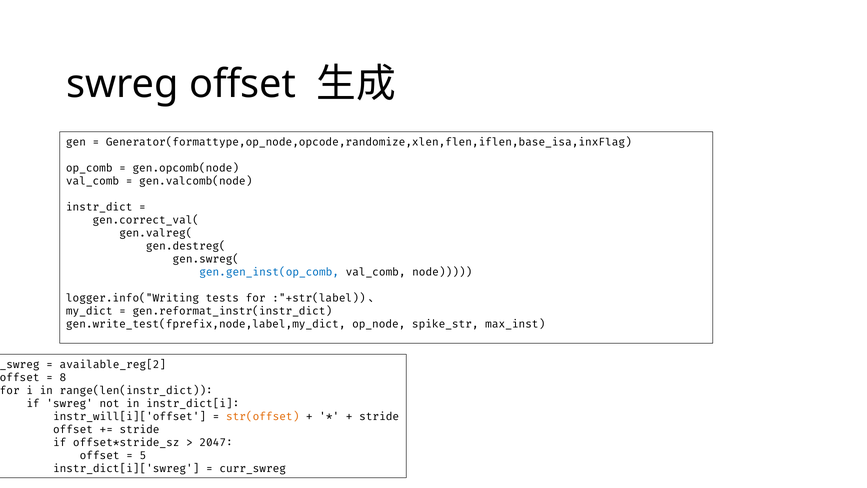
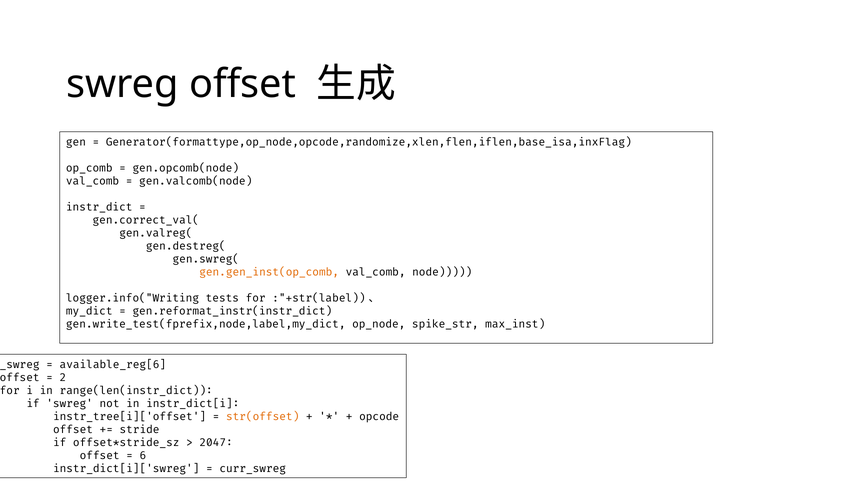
gen.gen_inst(op_comb colour: blue -> orange
available_reg[2: available_reg[2 -> available_reg[6
8: 8 -> 2
instr_will[i]['offset: instr_will[i]['offset -> instr_tree[i]['offset
stride at (379, 416): stride -> opcode
5: 5 -> 6
